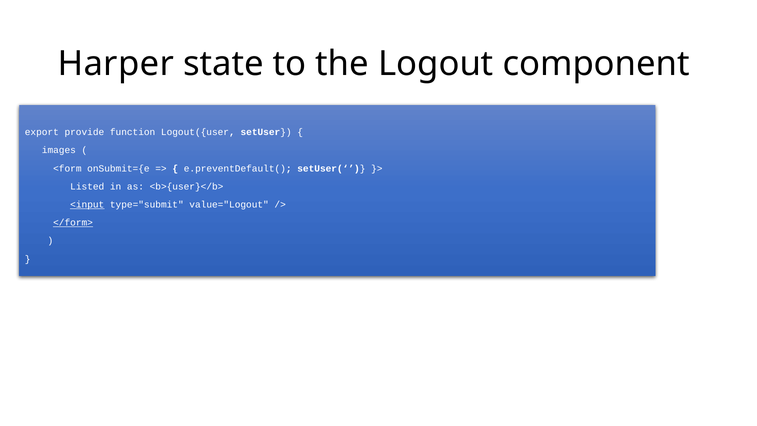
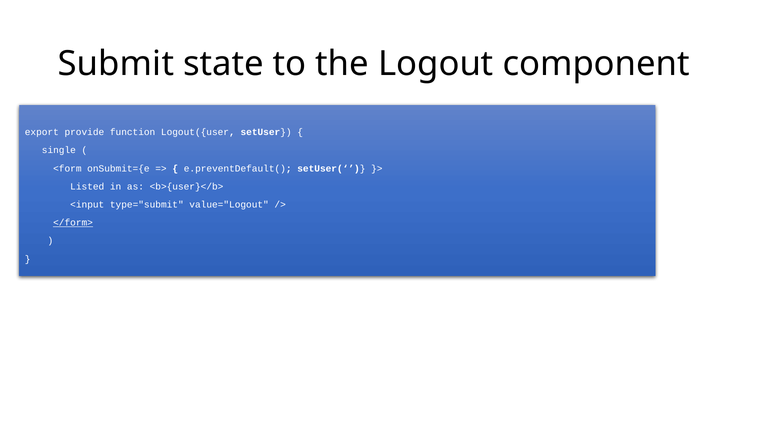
Harper: Harper -> Submit
images: images -> single
<input underline: present -> none
